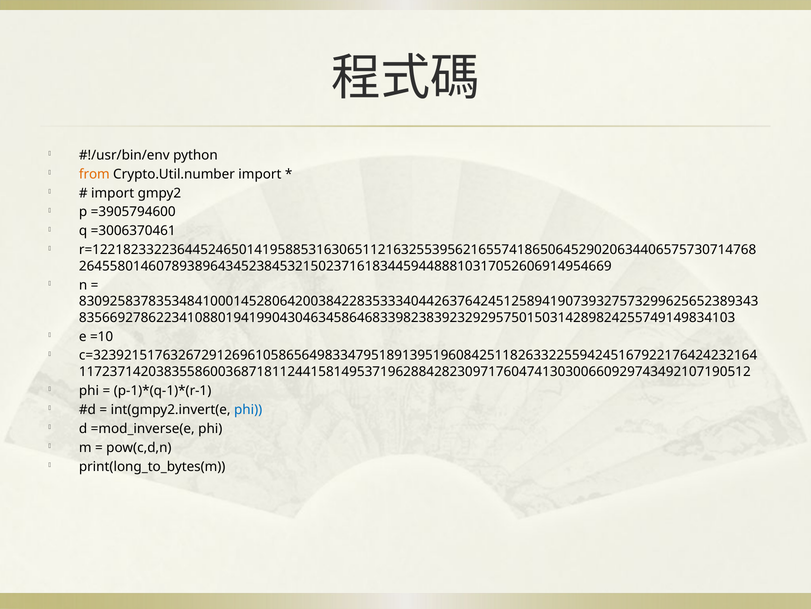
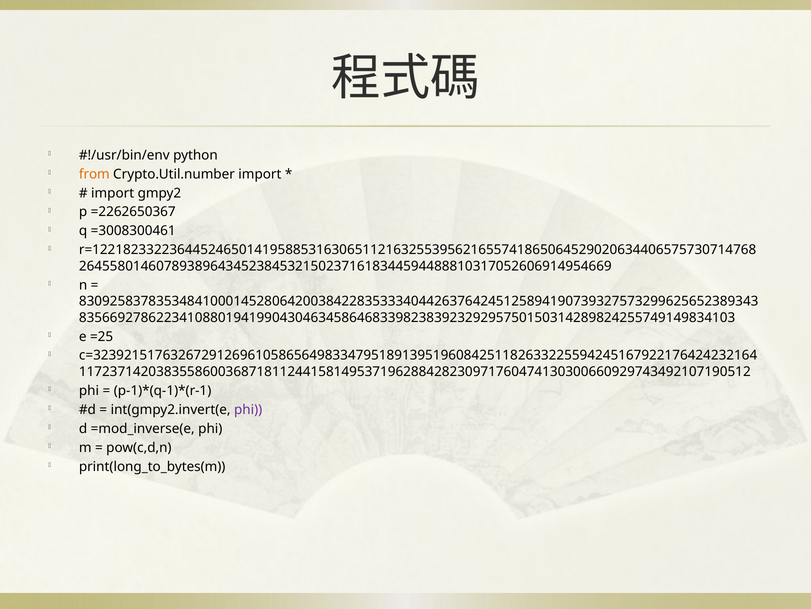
=3905794600: =3905794600 -> =2262650367
=3006370461: =3006370461 -> =3008300461
=10: =10 -> =25
phi at (248, 409) colour: blue -> purple
